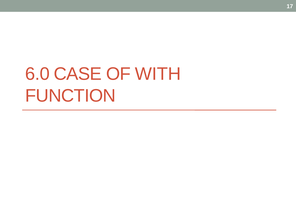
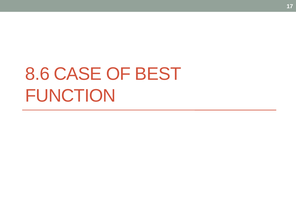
6.0: 6.0 -> 8.6
WITH: WITH -> BEST
